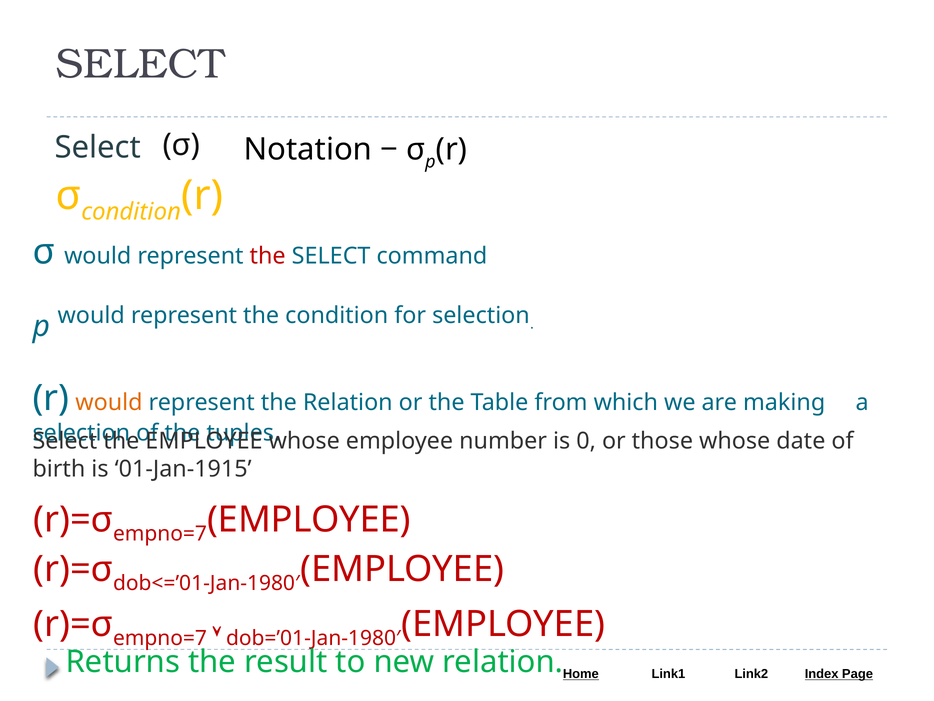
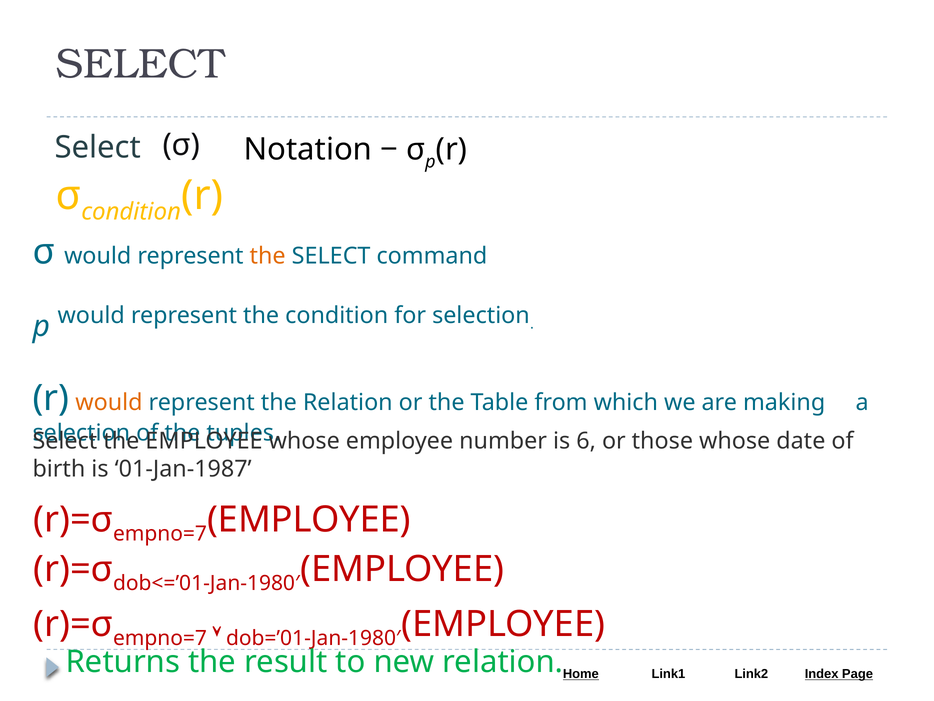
the at (268, 256) colour: red -> orange
0: 0 -> 6
01-Jan-1915: 01-Jan-1915 -> 01-Jan-1987
